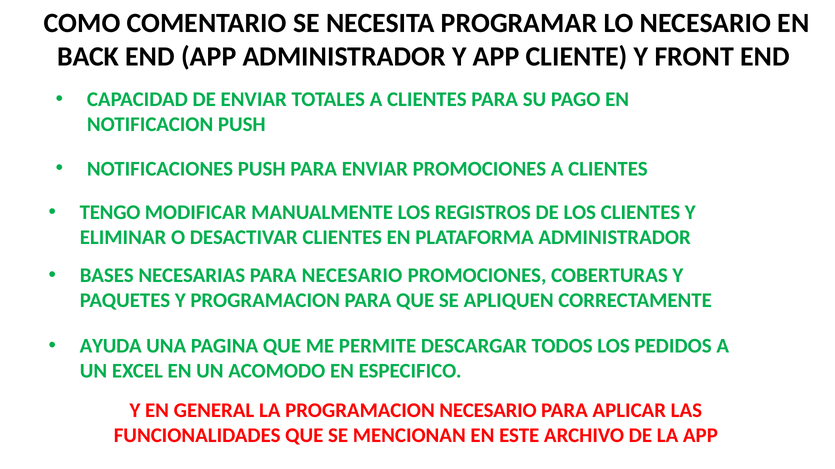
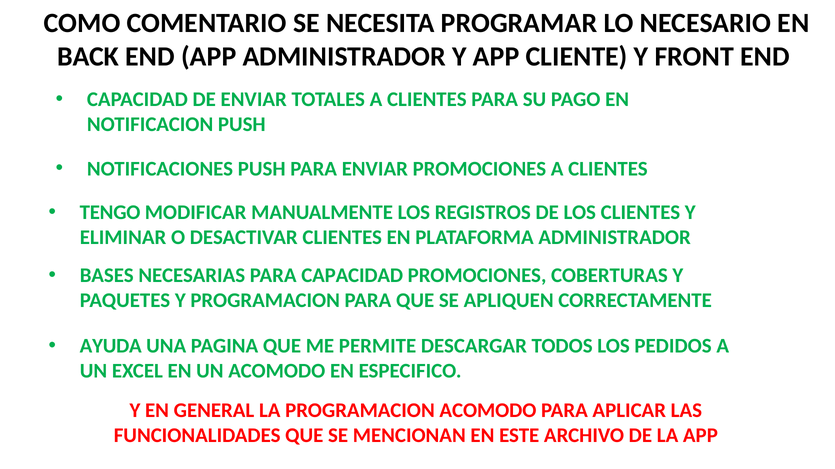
PARA NECESARIO: NECESARIO -> CAPACIDAD
PROGRAMACION NECESARIO: NECESARIO -> ACOMODO
